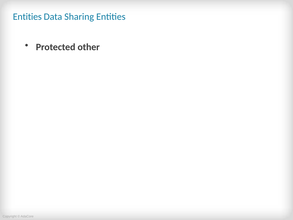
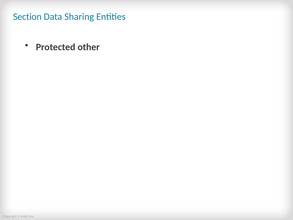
Entities at (27, 17): Entities -> Section
